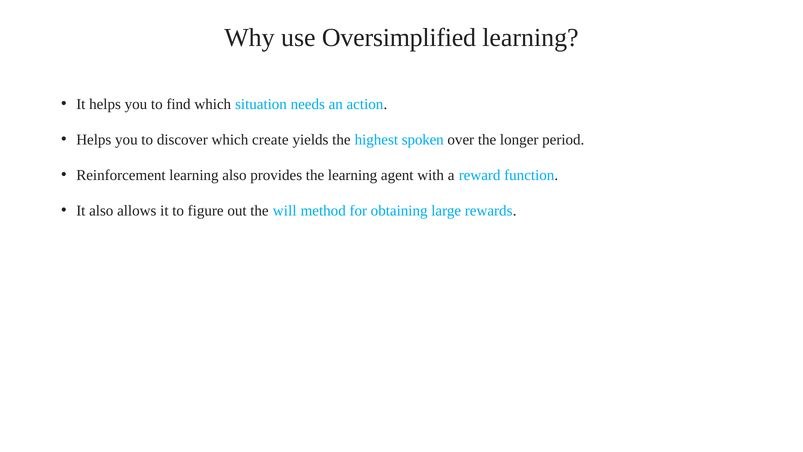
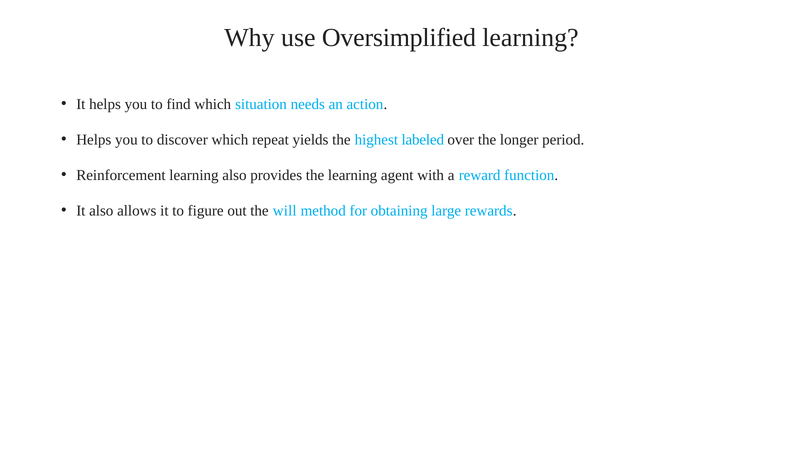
create: create -> repeat
spoken: spoken -> labeled
